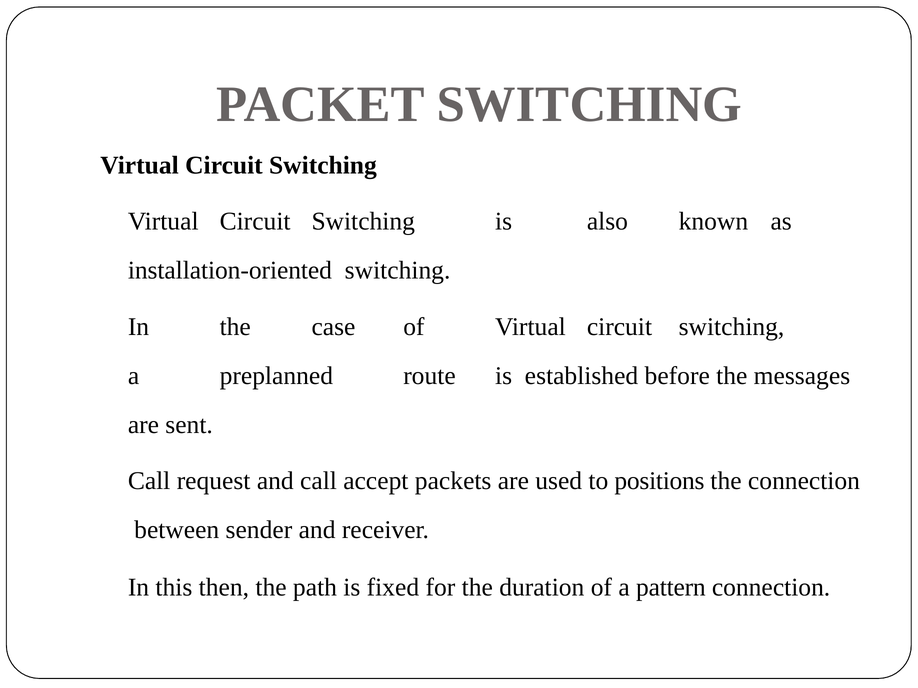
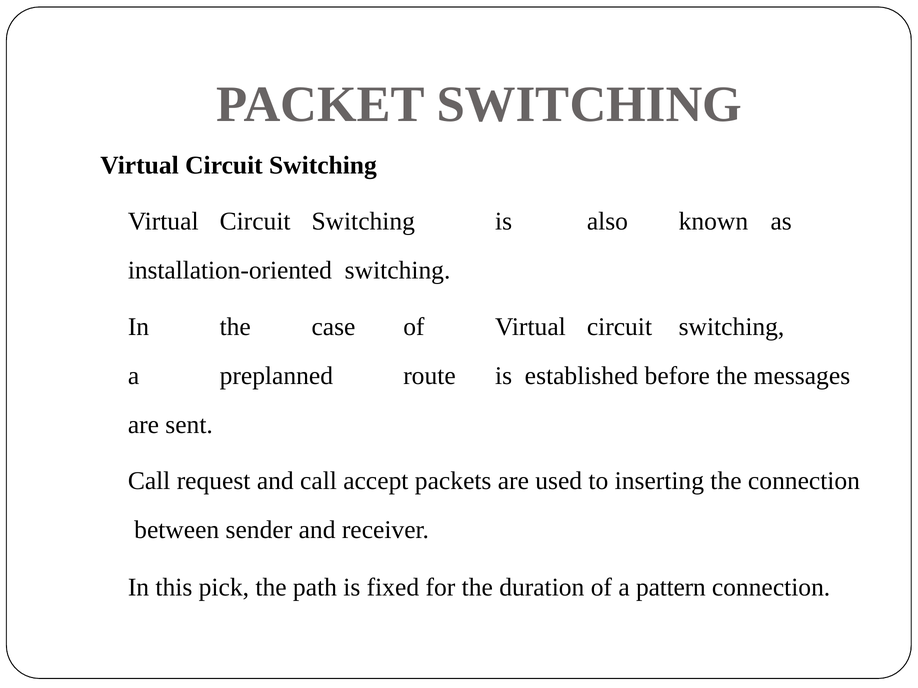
positions: positions -> inserting
then: then -> pick
